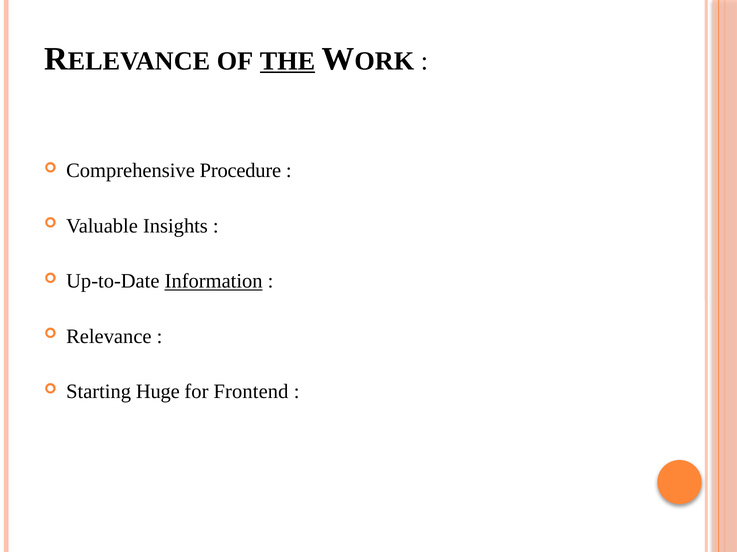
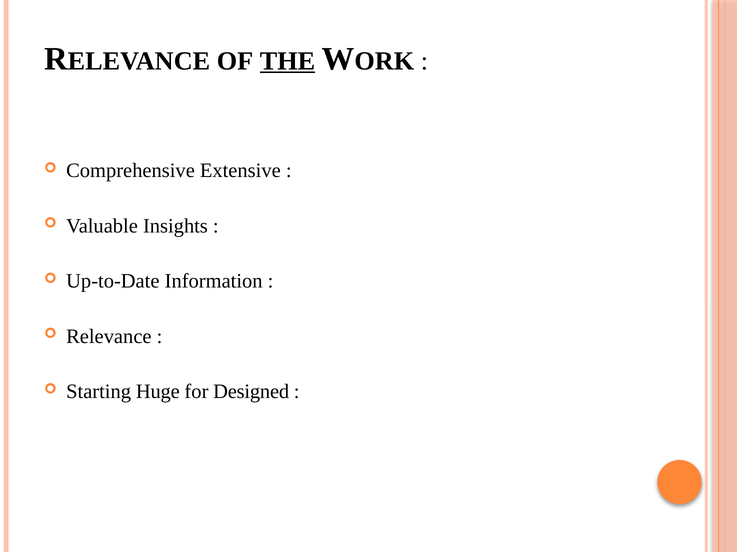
Procedure: Procedure -> Extensive
Information underline: present -> none
Frontend: Frontend -> Designed
